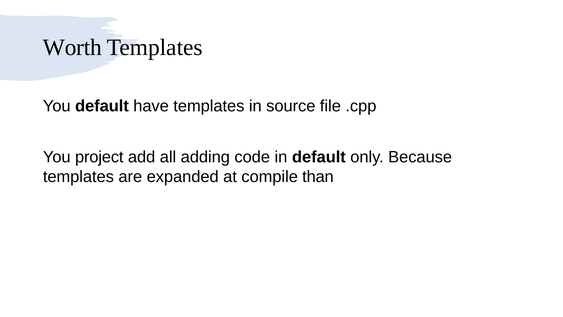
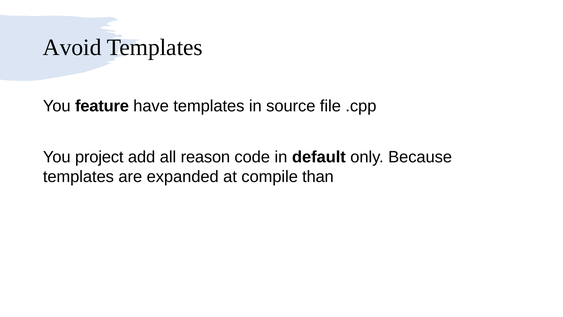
Worth: Worth -> Avoid
You default: default -> feature
adding: adding -> reason
